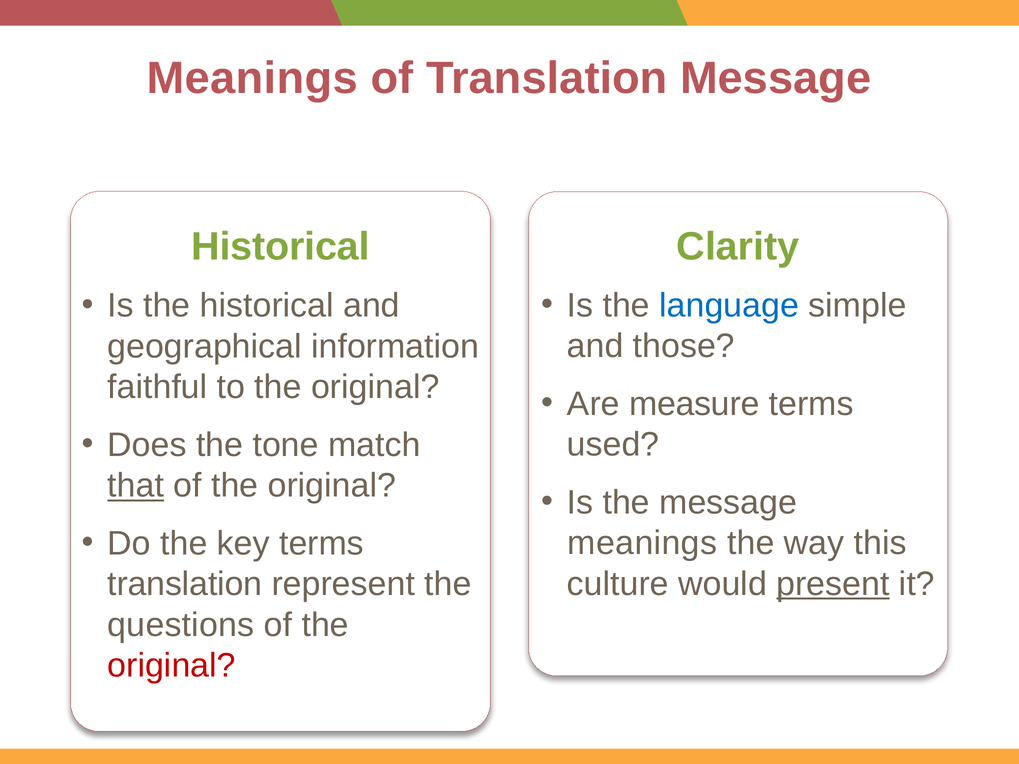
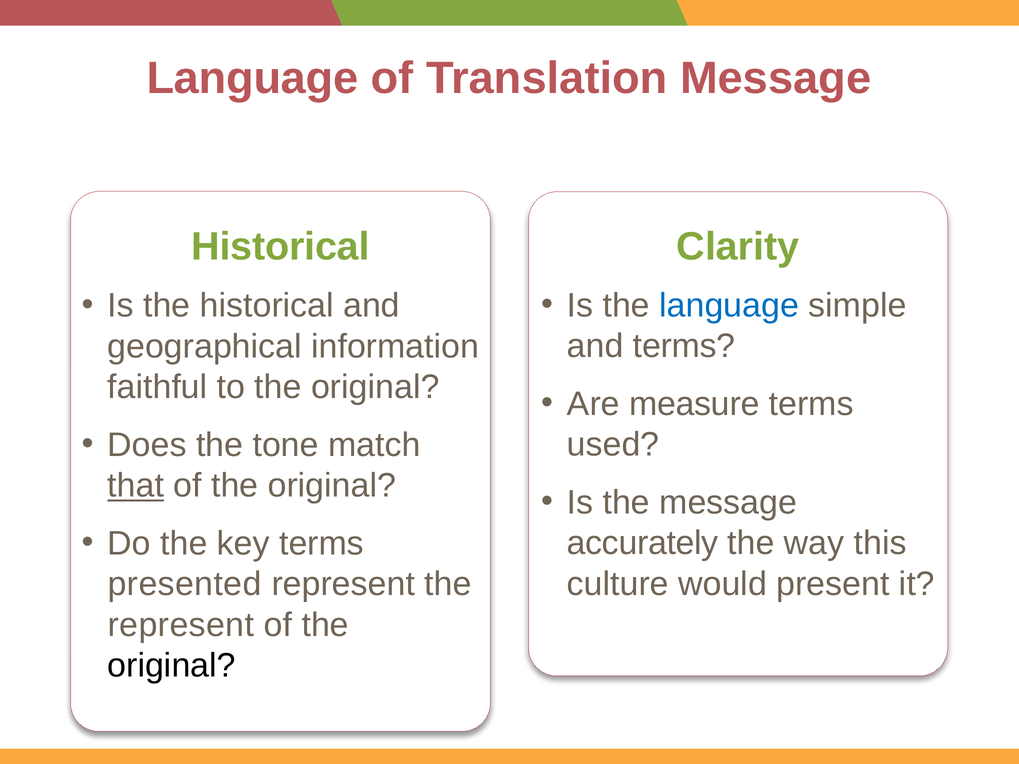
Meanings at (252, 79): Meanings -> Language
and those: those -> terms
meanings at (642, 543): meanings -> accurately
present underline: present -> none
translation at (185, 584): translation -> presented
questions at (181, 625): questions -> represent
original at (172, 666) colour: red -> black
